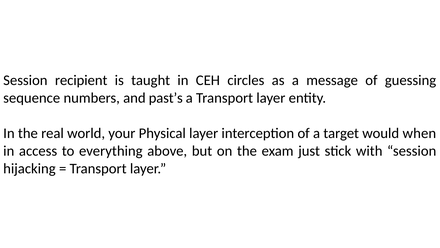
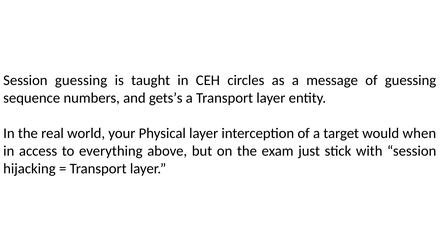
Session recipient: recipient -> guessing
past’s: past’s -> gets’s
